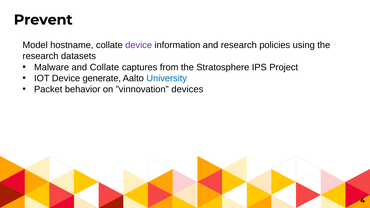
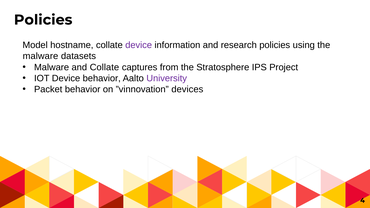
Prevent at (43, 20): Prevent -> Policies
research at (41, 56): research -> malware
Device generate: generate -> behavior
University colour: blue -> purple
